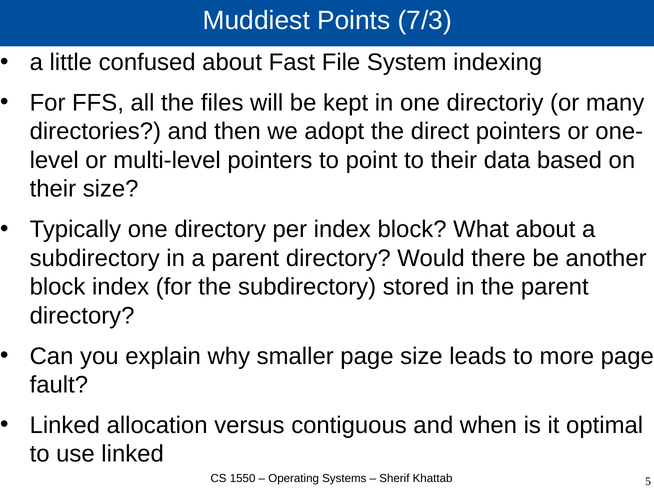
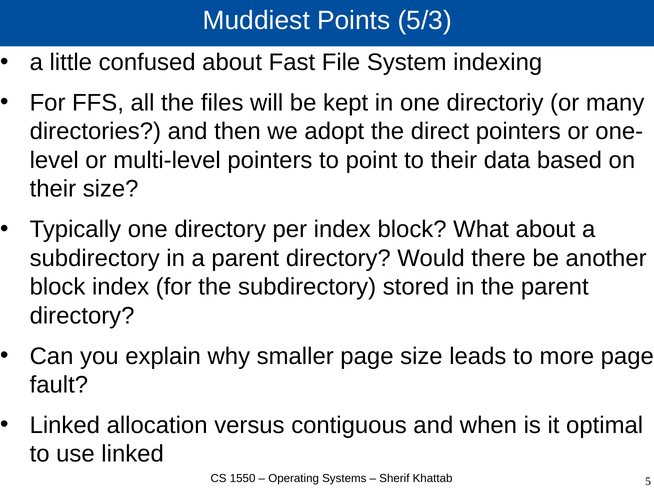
7/3: 7/3 -> 5/3
